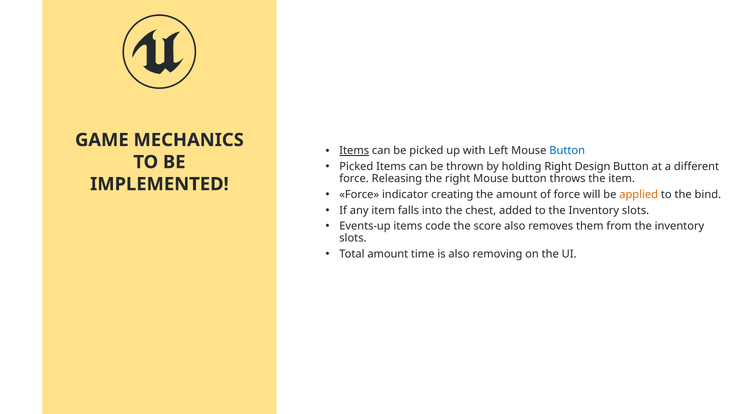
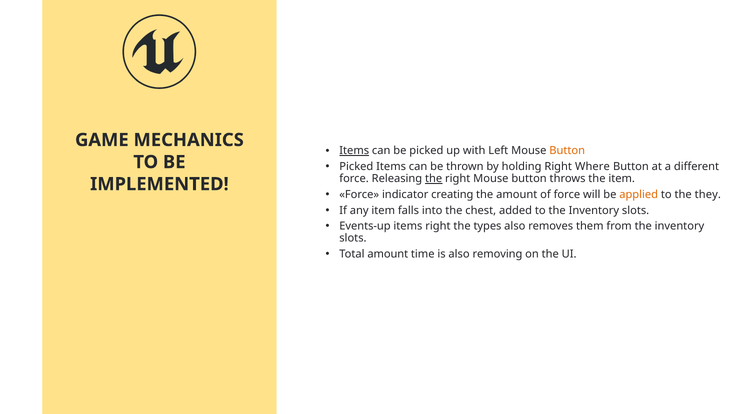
Button at (567, 151) colour: blue -> orange
Design: Design -> Where
the at (434, 179) underline: none -> present
bind: bind -> they
items code: code -> right
score: score -> types
